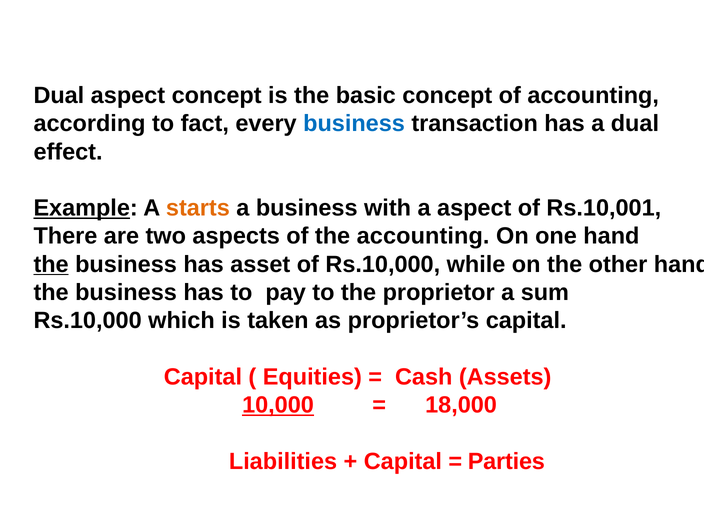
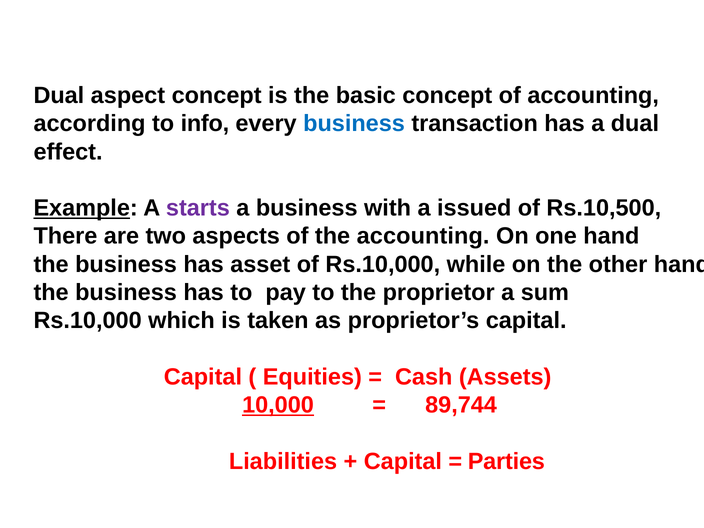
fact: fact -> info
starts colour: orange -> purple
a aspect: aspect -> issued
Rs.10,001: Rs.10,001 -> Rs.10,500
the at (51, 264) underline: present -> none
18,000: 18,000 -> 89,744
